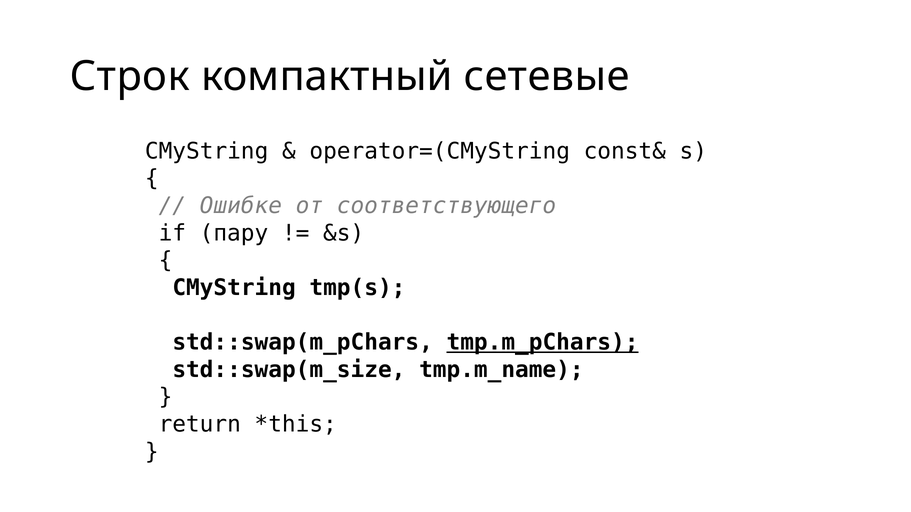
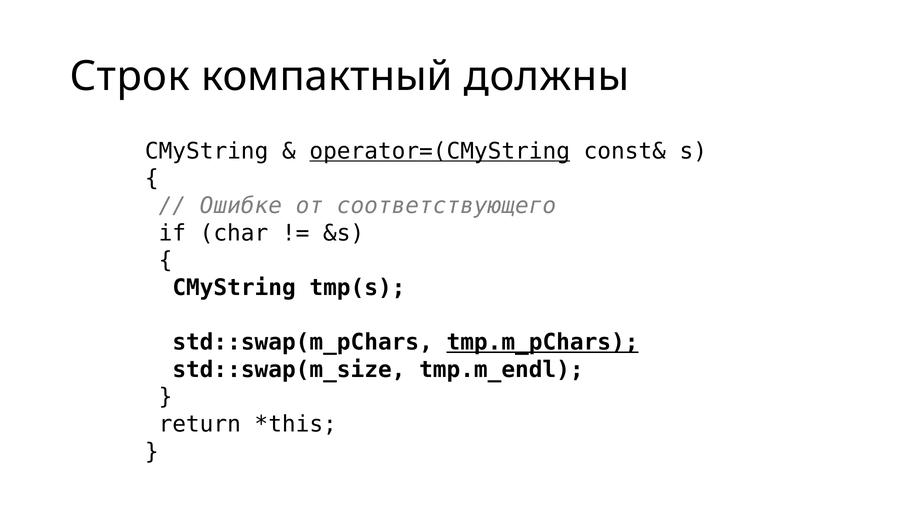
сетевые: сетевые -> должны
operator=(CMyString underline: none -> present
пару: пару -> char
tmp.m_name: tmp.m_name -> tmp.m_endl
